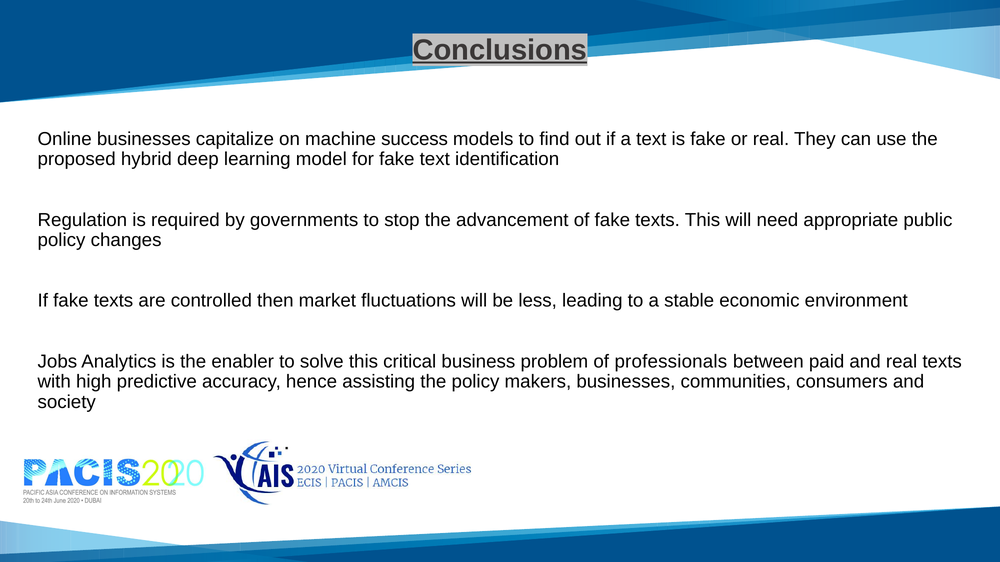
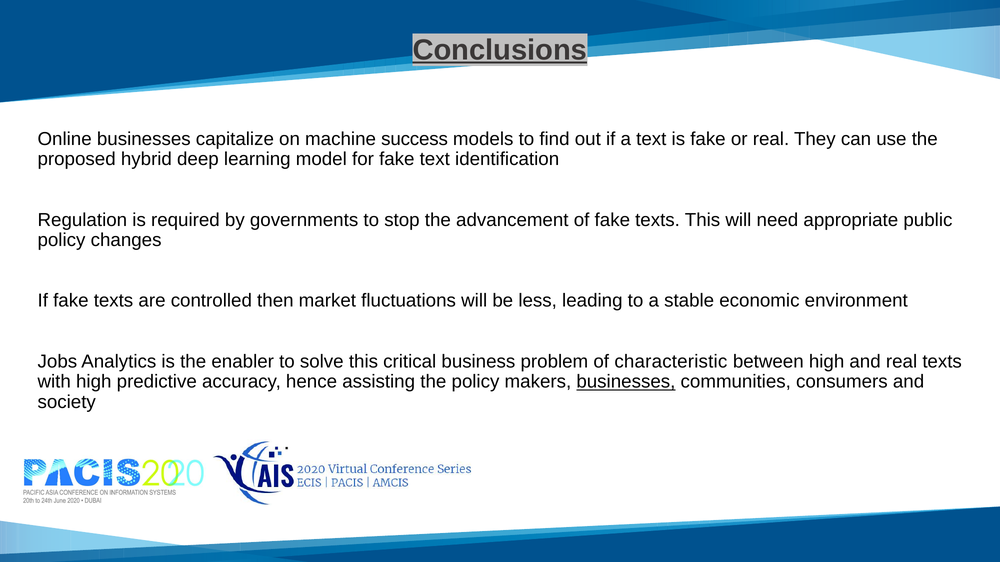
professionals: professionals -> characteristic
between paid: paid -> high
businesses at (626, 382) underline: none -> present
